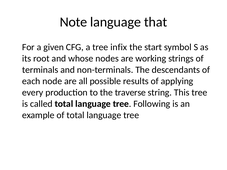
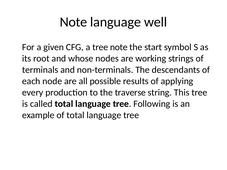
that: that -> well
tree infix: infix -> note
